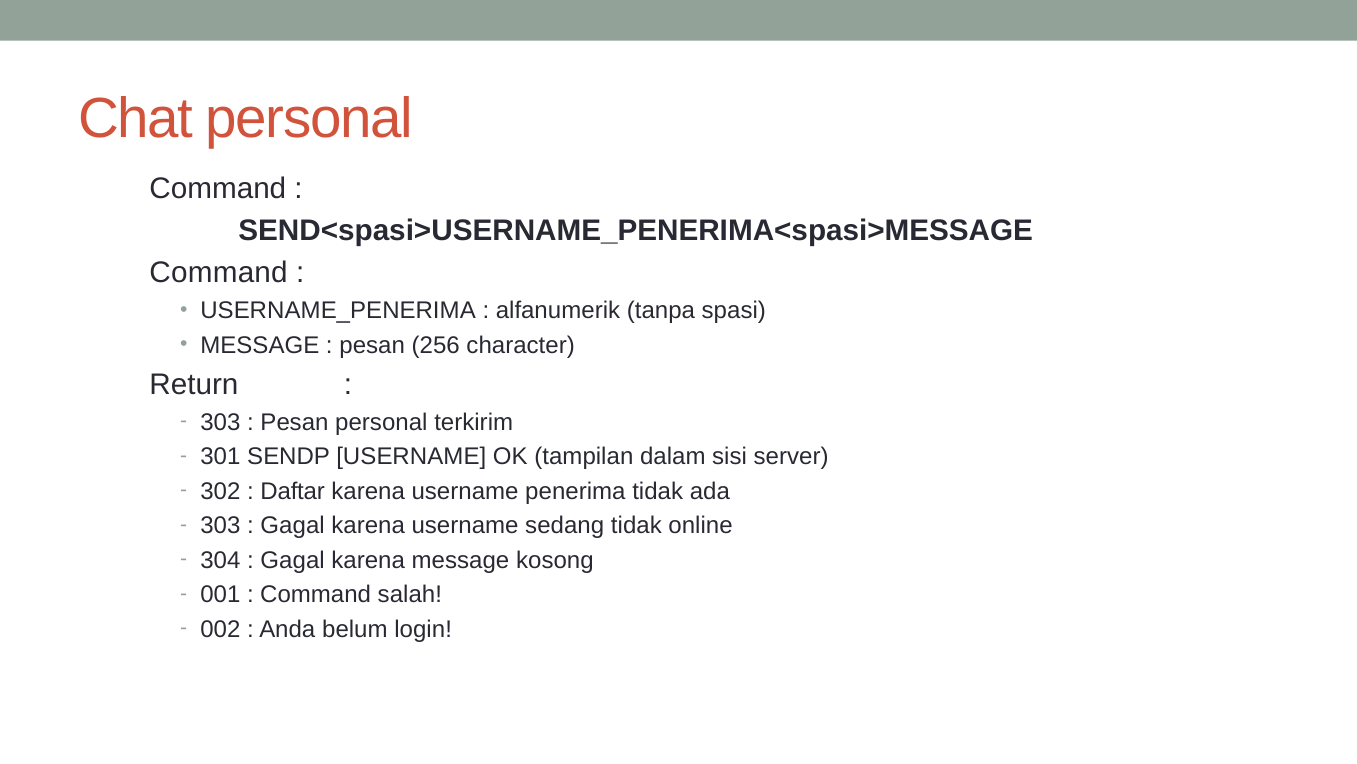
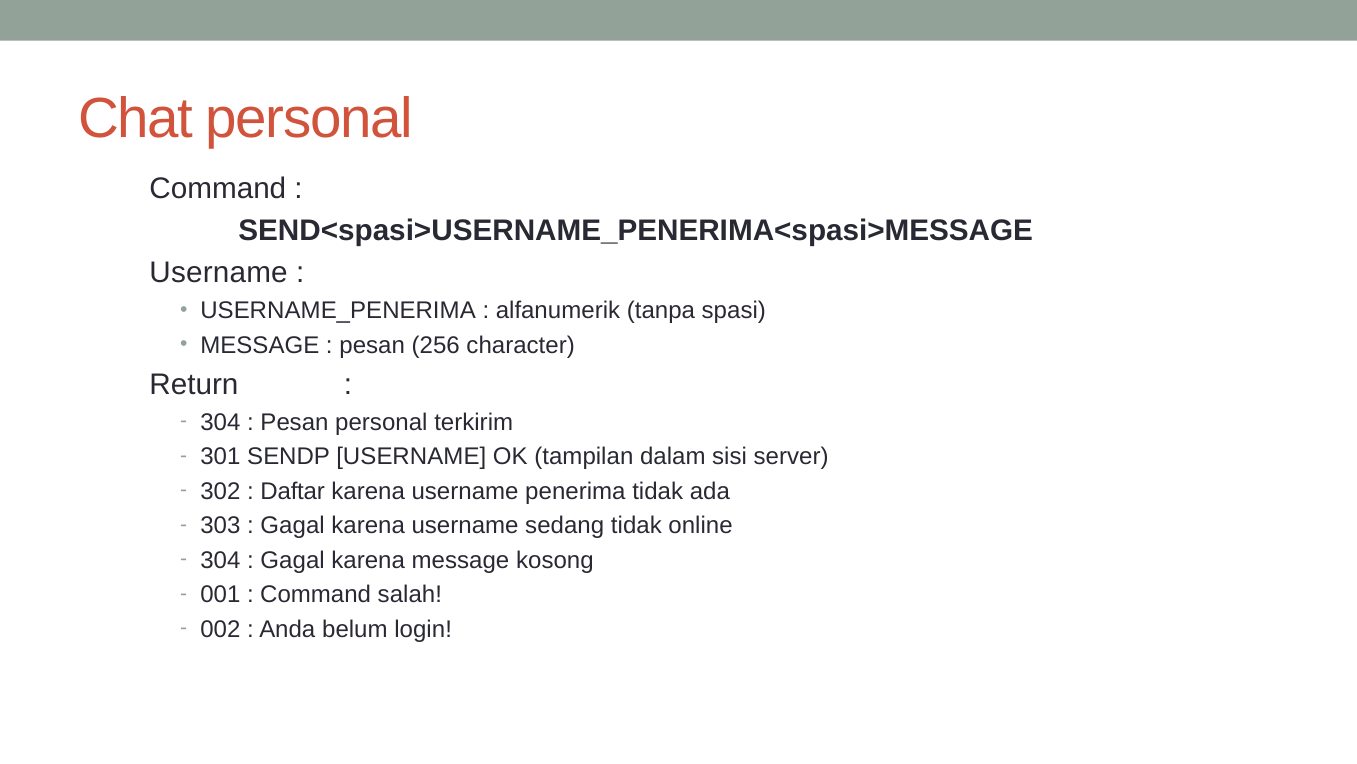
Command at (219, 273): Command -> Username
303 at (220, 422): 303 -> 304
